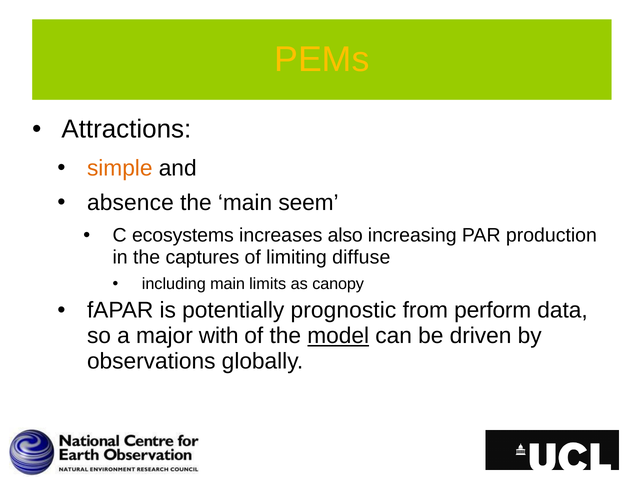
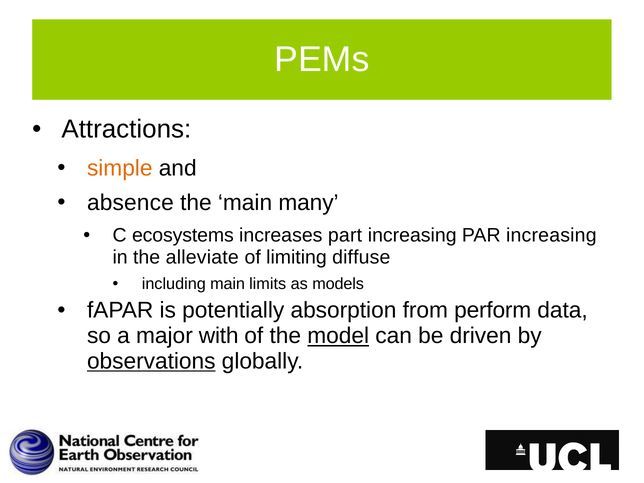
PEMs colour: yellow -> white
seem: seem -> many
also: also -> part
PAR production: production -> increasing
captures: captures -> alleviate
canopy: canopy -> models
prognostic: prognostic -> absorption
observations underline: none -> present
